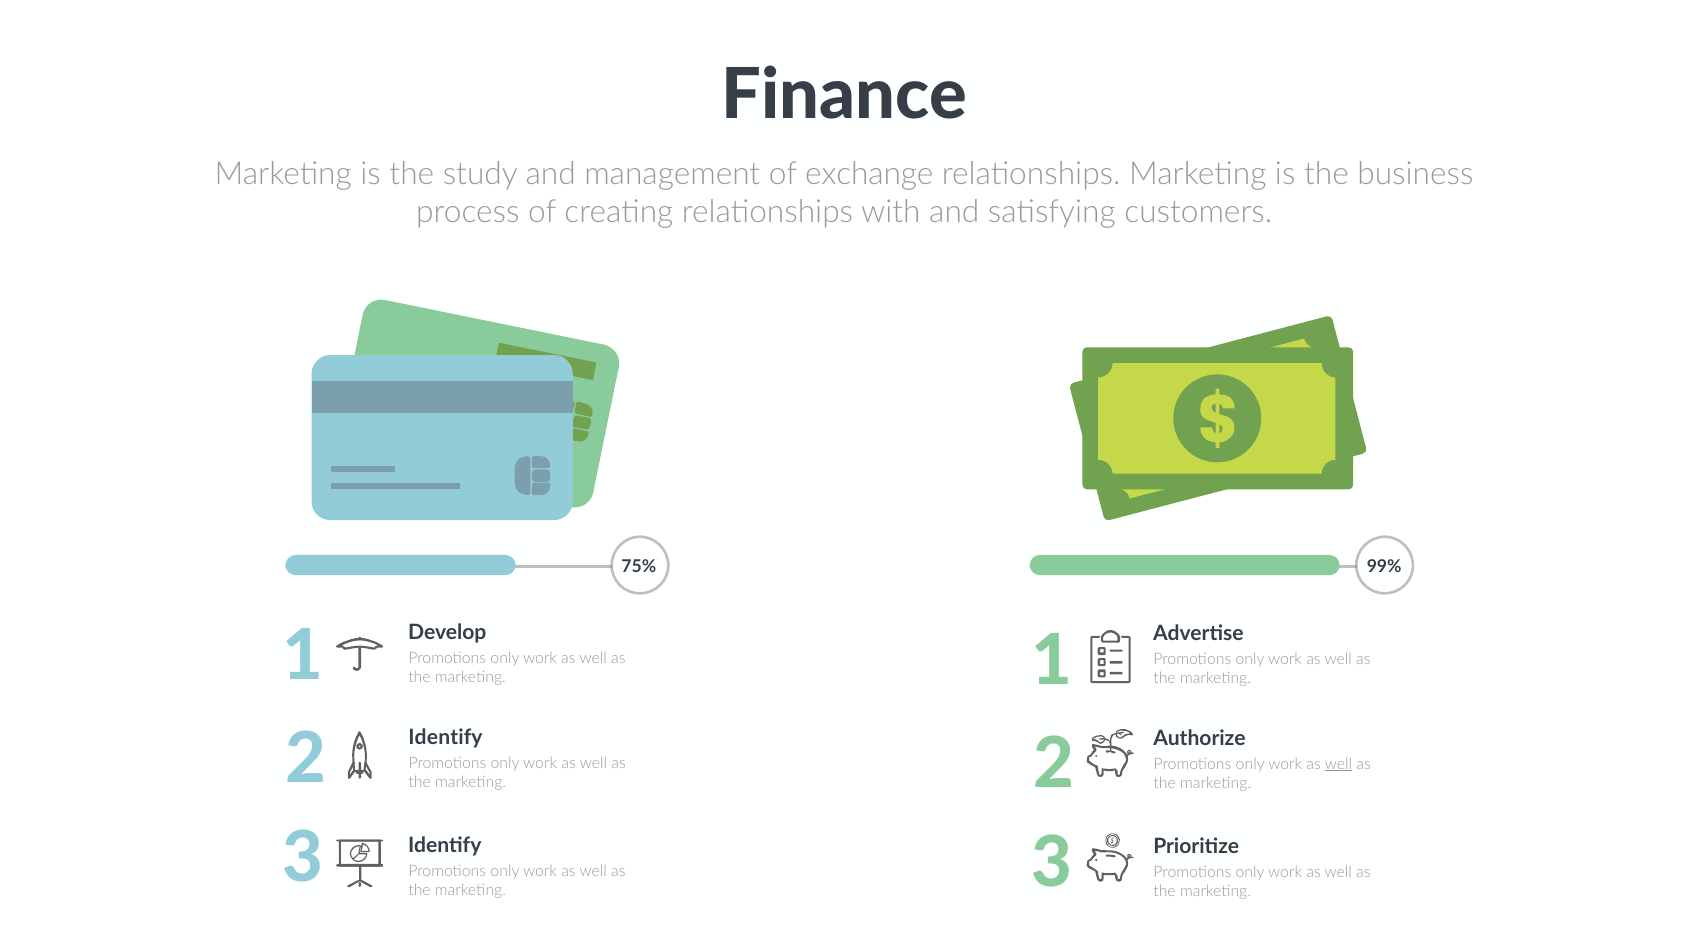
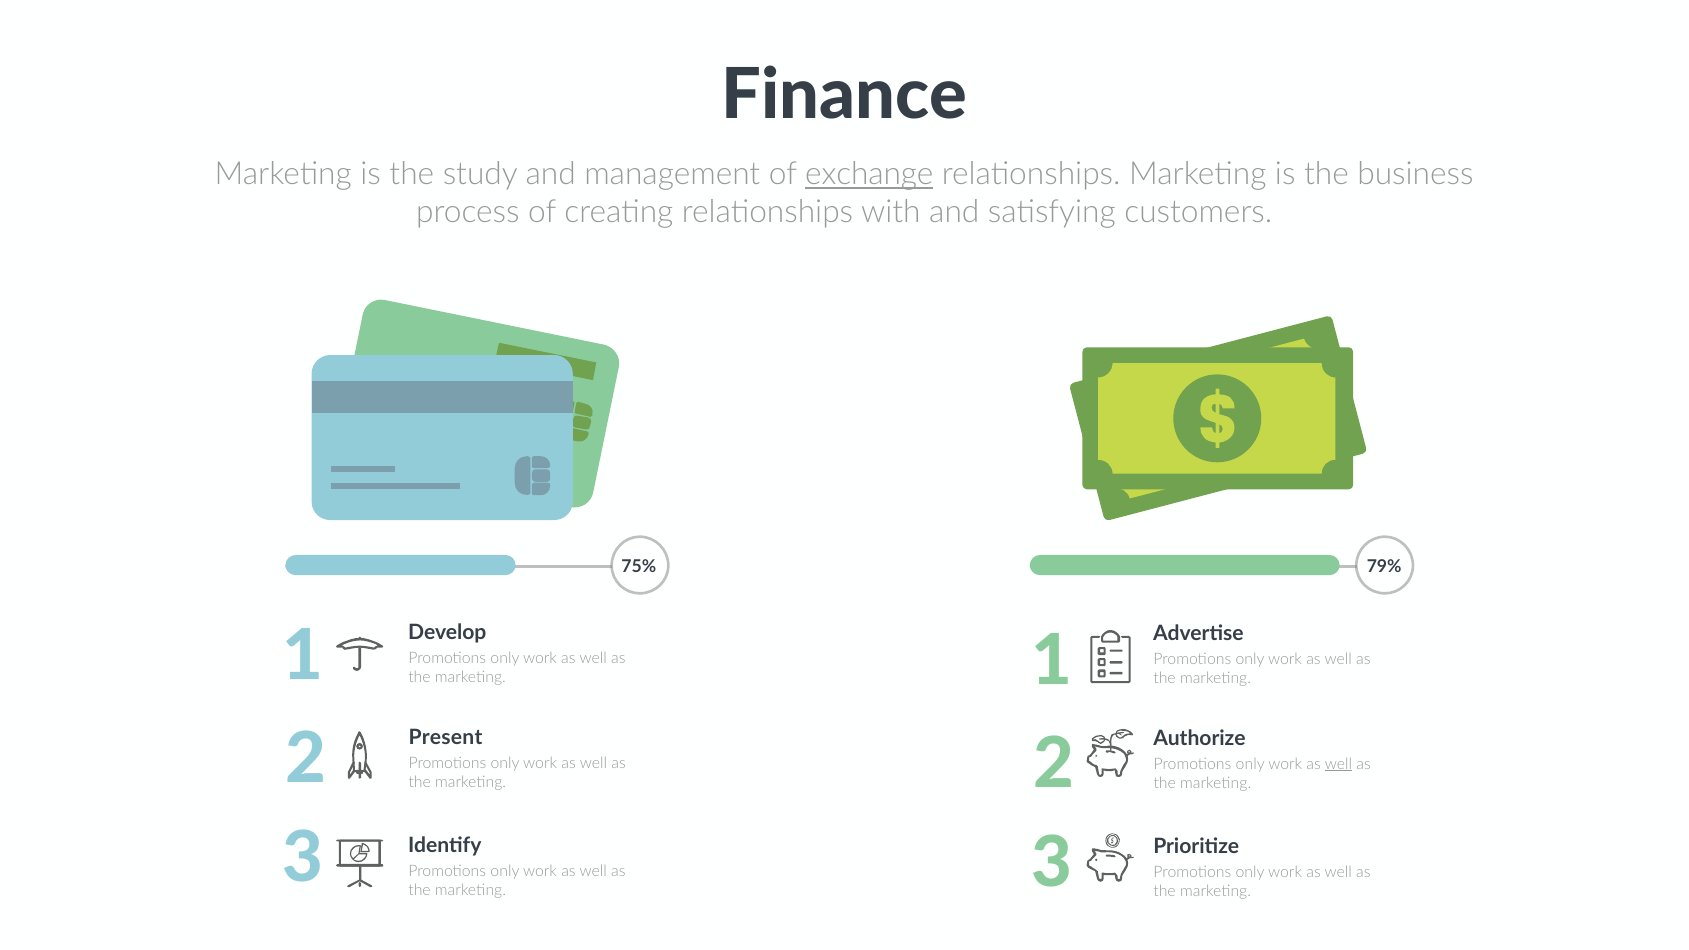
exchange underline: none -> present
99%: 99% -> 79%
Identify at (445, 738): Identify -> Present
